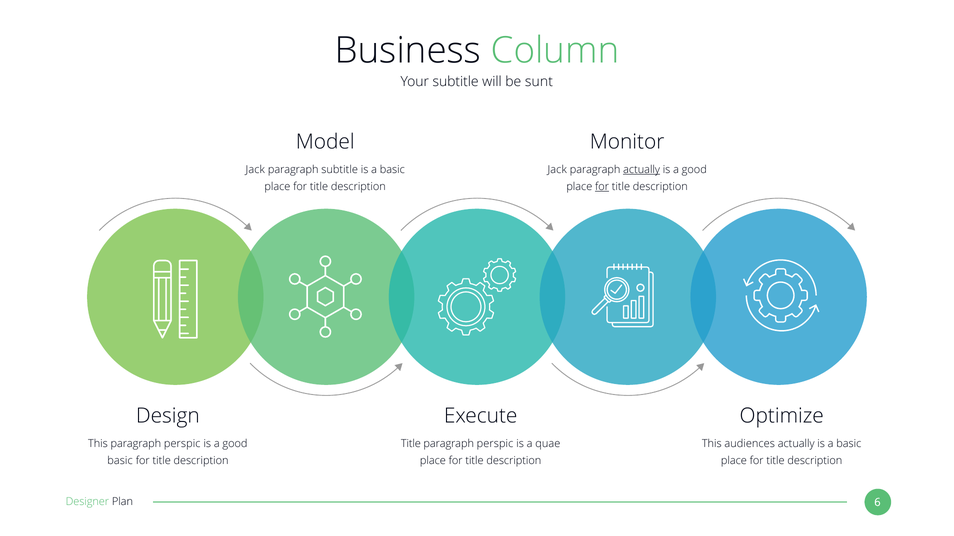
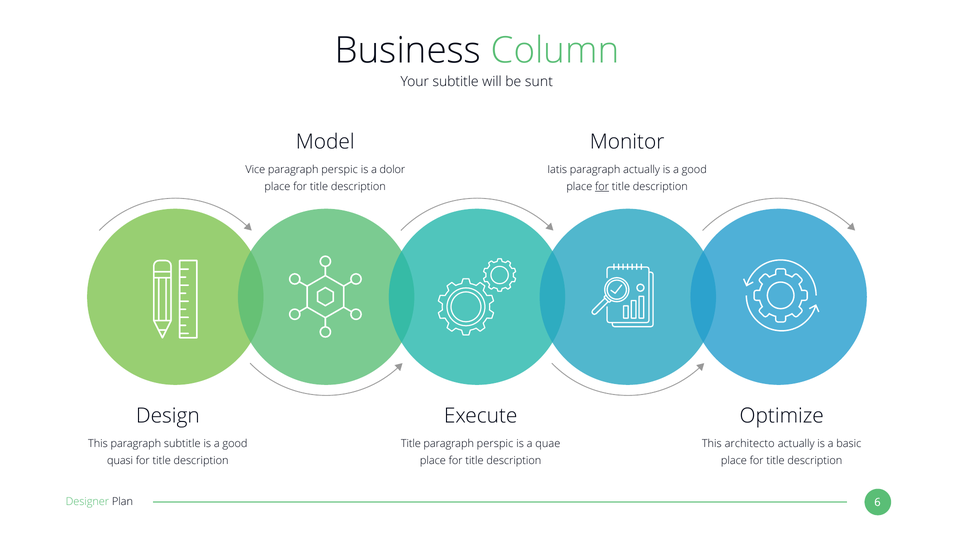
Jack at (255, 170): Jack -> Vice
subtitle at (340, 170): subtitle -> perspic
basic at (392, 170): basic -> dolor
Jack at (557, 170): Jack -> Iatis
actually at (642, 170) underline: present -> none
This paragraph perspic: perspic -> subtitle
audiences: audiences -> architecto
basic at (120, 461): basic -> quasi
